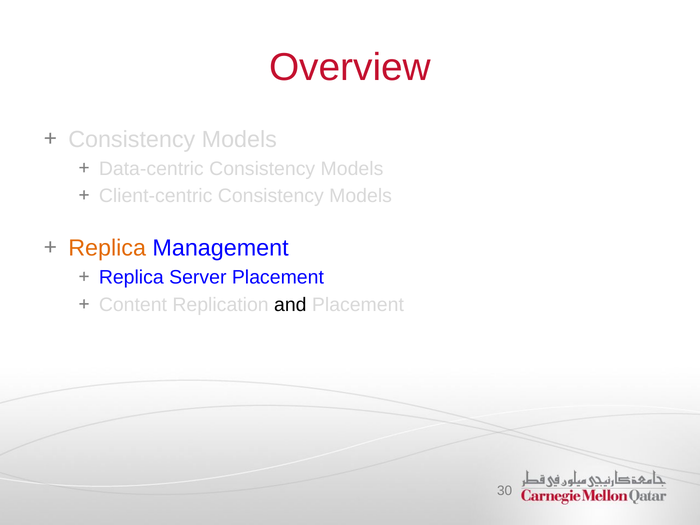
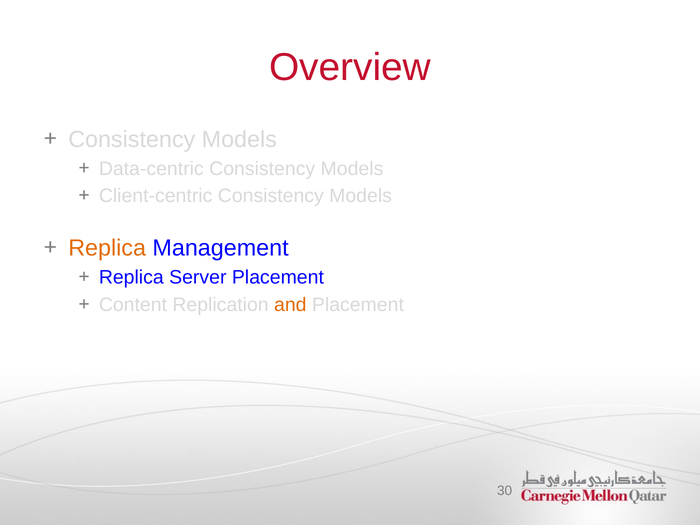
and colour: black -> orange
